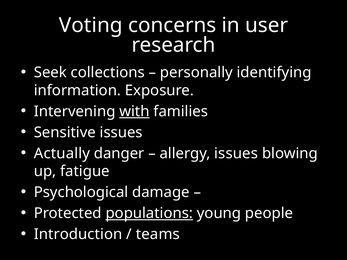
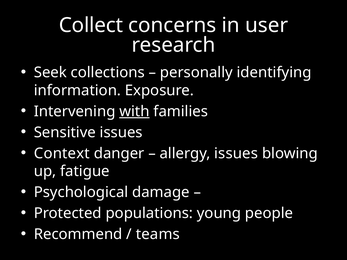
Voting: Voting -> Collect
Actually: Actually -> Context
populations underline: present -> none
Introduction: Introduction -> Recommend
